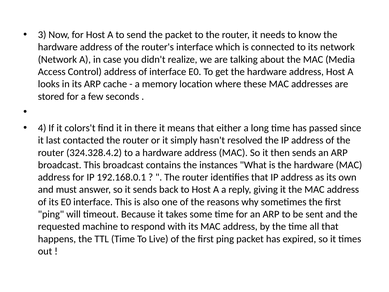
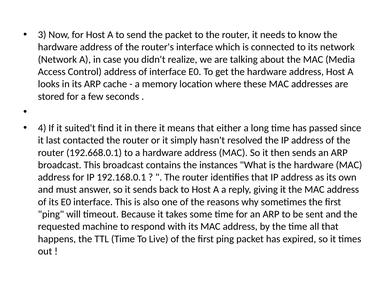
colors't: colors't -> suited't
324.328.4.2: 324.328.4.2 -> 192.668.0.1
